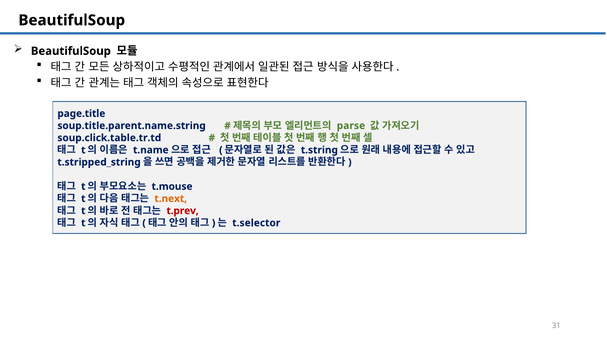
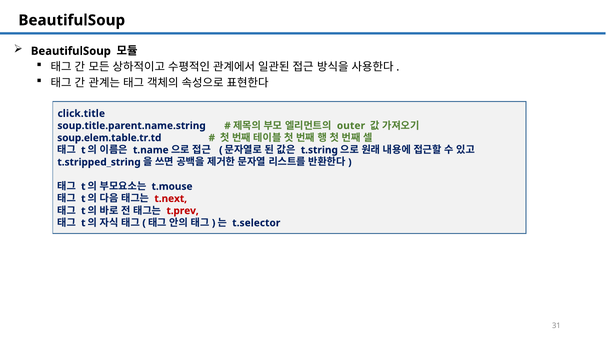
page.title: page.title -> click.title
parse: parse -> outer
soup.click.table.tr.td: soup.click.table.tr.td -> soup.elem.table.tr.td
t.next colour: orange -> red
